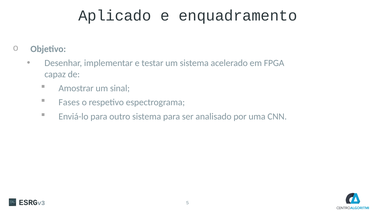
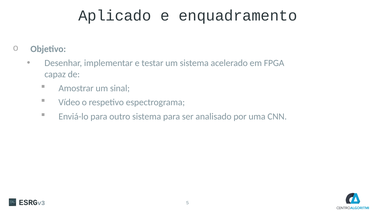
Fases: Fases -> Vídeo
